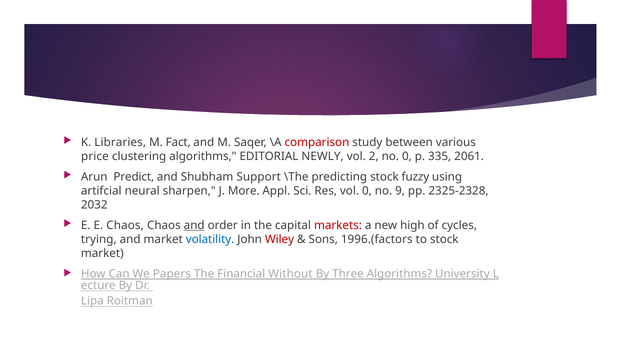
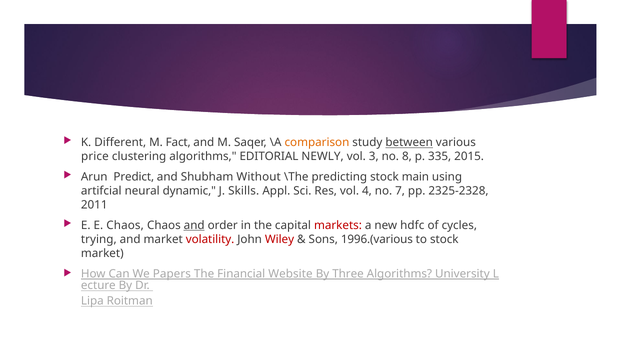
Libraries: Libraries -> Different
comparison colour: red -> orange
between underline: none -> present
2: 2 -> 3
no 0: 0 -> 8
2061: 2061 -> 2015
Support: Support -> Without
fuzzy: fuzzy -> main
sharpen: sharpen -> dynamic
More: More -> Skills
vol 0: 0 -> 4
9: 9 -> 7
2032: 2032 -> 2011
high: high -> hdfc
volatility colour: blue -> red
1996.(factors: 1996.(factors -> 1996.(various
Without: Without -> Website
